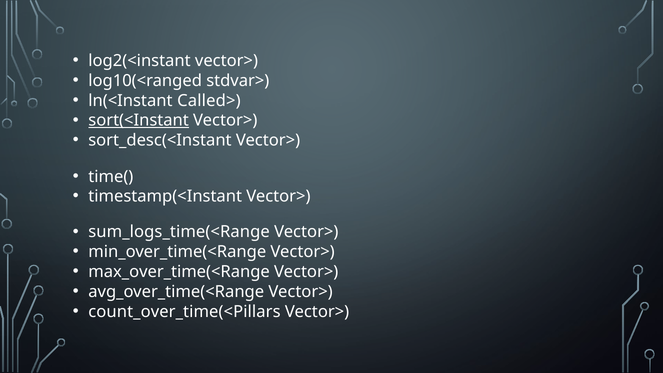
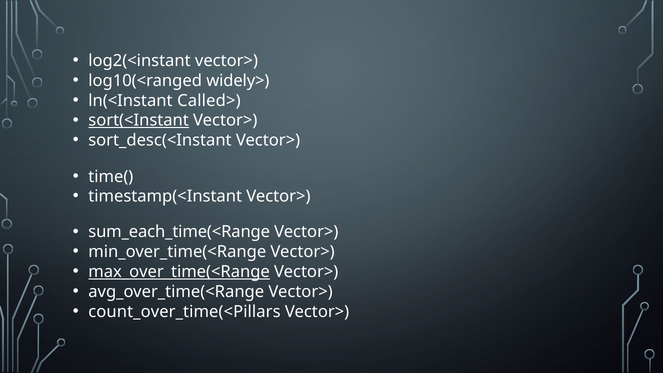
stdvar>: stdvar> -> widely>
sum_logs_time(<Range: sum_logs_time(<Range -> sum_each_time(<Range
max_over_time(<Range underline: none -> present
